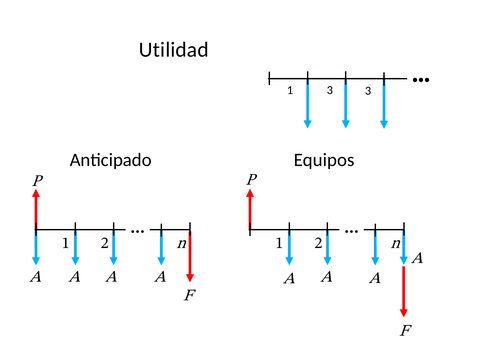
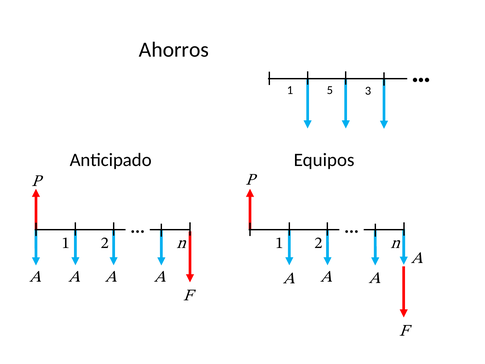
Utilidad: Utilidad -> Ahorros
1 3: 3 -> 5
